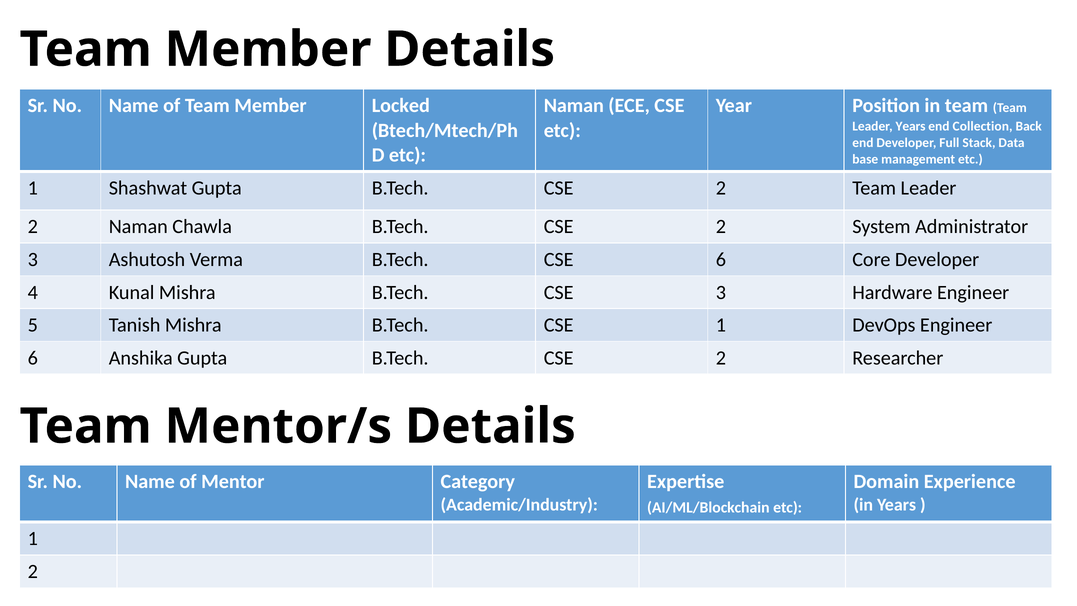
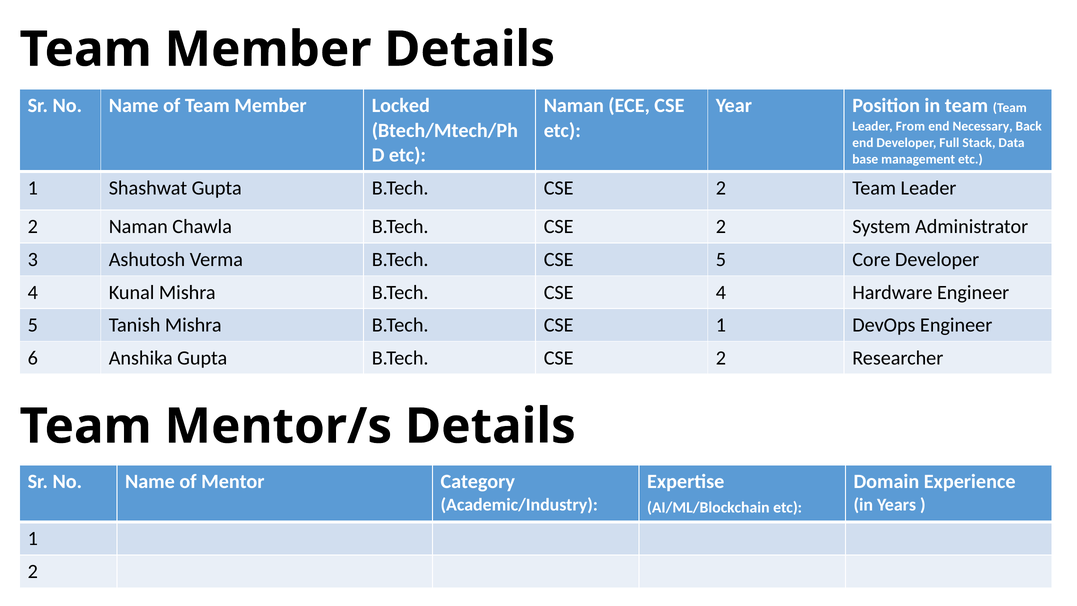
Leader Years: Years -> From
Collection: Collection -> Necessary
CSE 6: 6 -> 5
CSE 3: 3 -> 4
